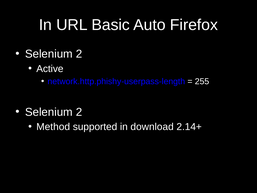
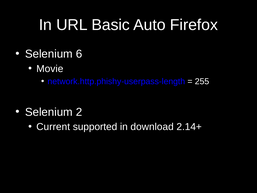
2 at (79, 54): 2 -> 6
Active: Active -> Movie
Method: Method -> Current
